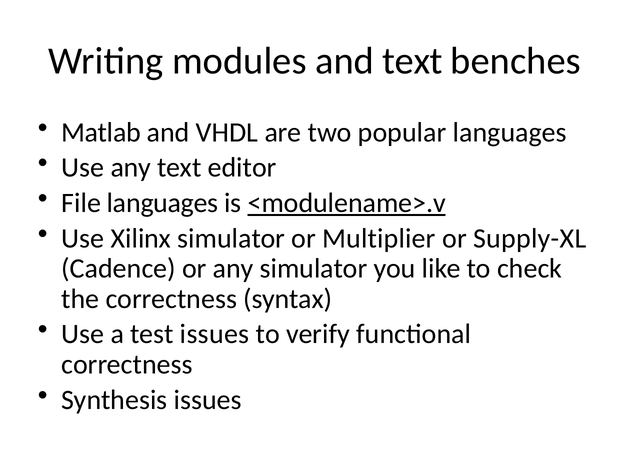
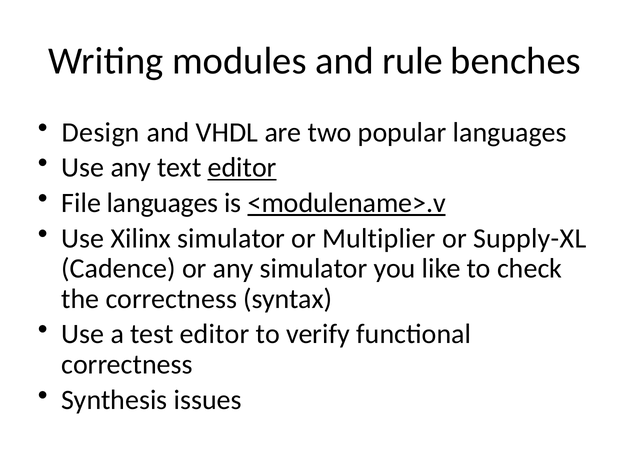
and text: text -> rule
Matlab: Matlab -> Design
editor at (242, 167) underline: none -> present
test issues: issues -> editor
